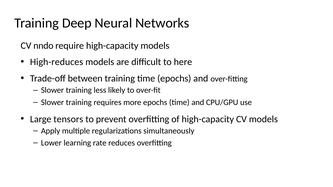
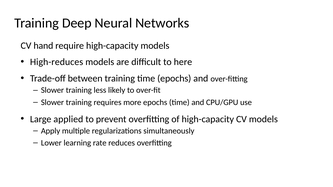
nndo: nndo -> hand
tensors: tensors -> applied
